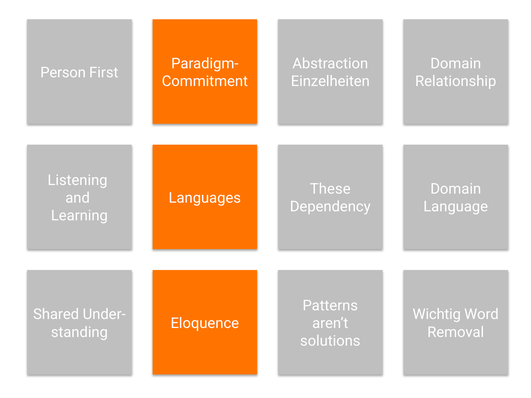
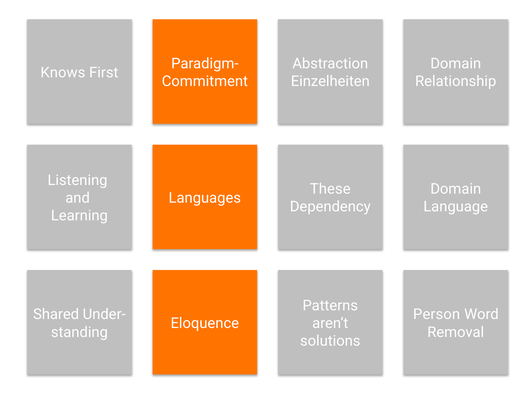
Person: Person -> Knows
Wichtig: Wichtig -> Person
